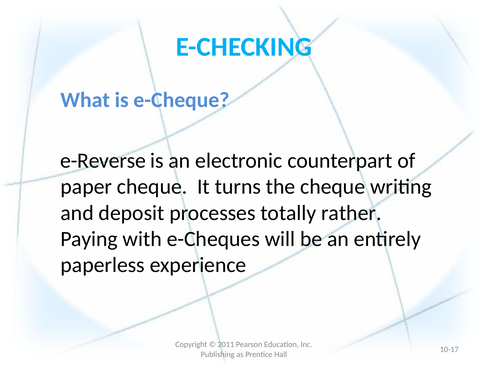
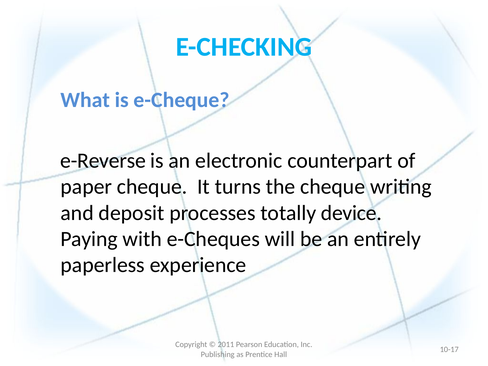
rather: rather -> device
